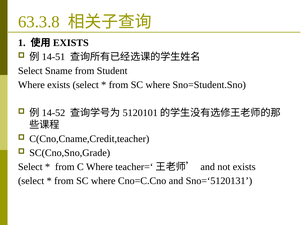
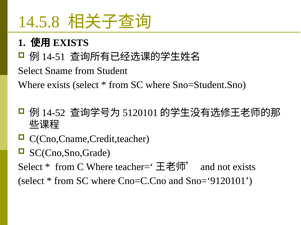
63.3.8: 63.3.8 -> 14.5.8
Sno=‘5120131: Sno=‘5120131 -> Sno=‘9120101
